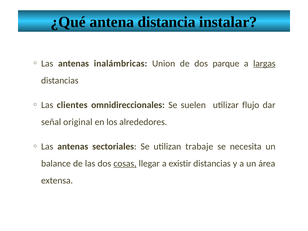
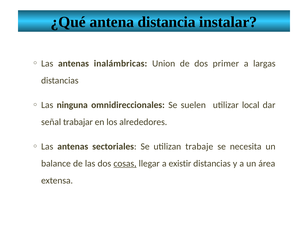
parque: parque -> primer
largas underline: present -> none
clientes: clientes -> ninguna
flujo: flujo -> local
original: original -> trabajar
